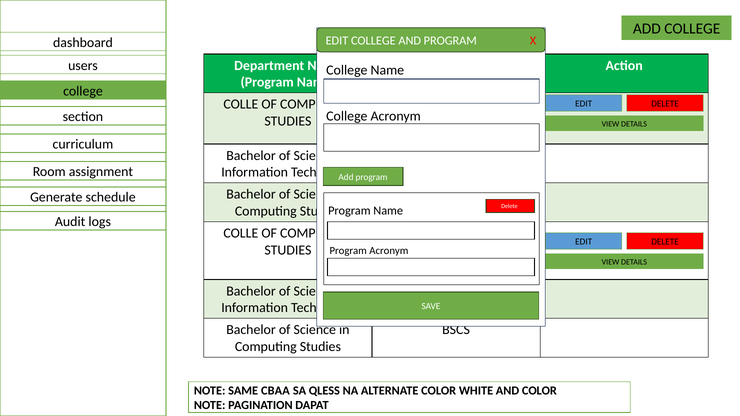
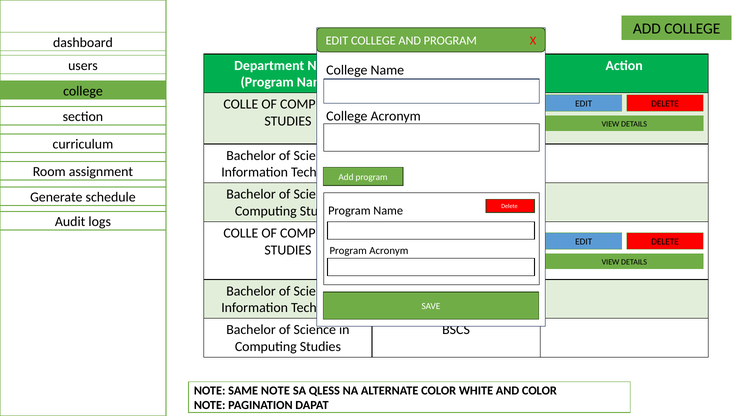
SAME CBAA: CBAA -> NOTE
